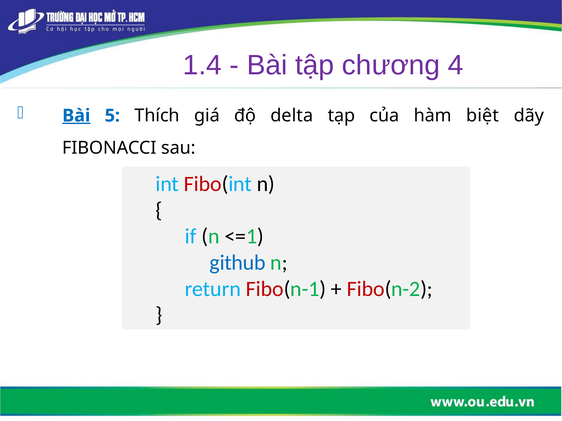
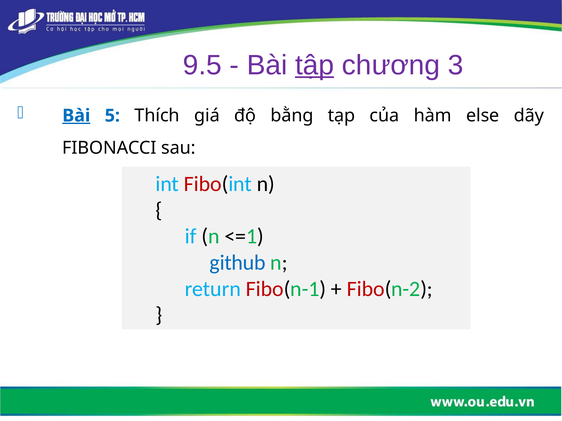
1.4: 1.4 -> 9.5
tập underline: none -> present
4: 4 -> 3
delta: delta -> bằng
biệt: biệt -> else
